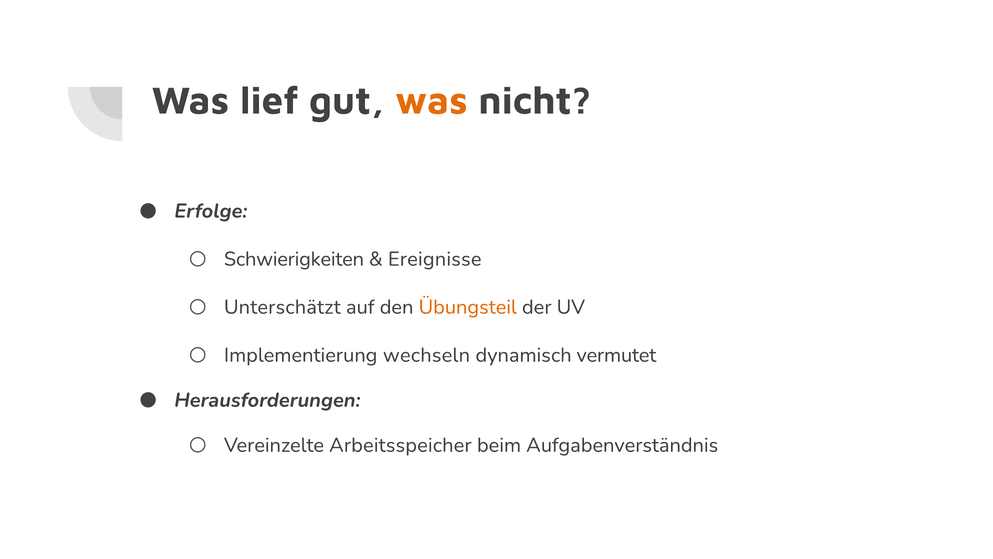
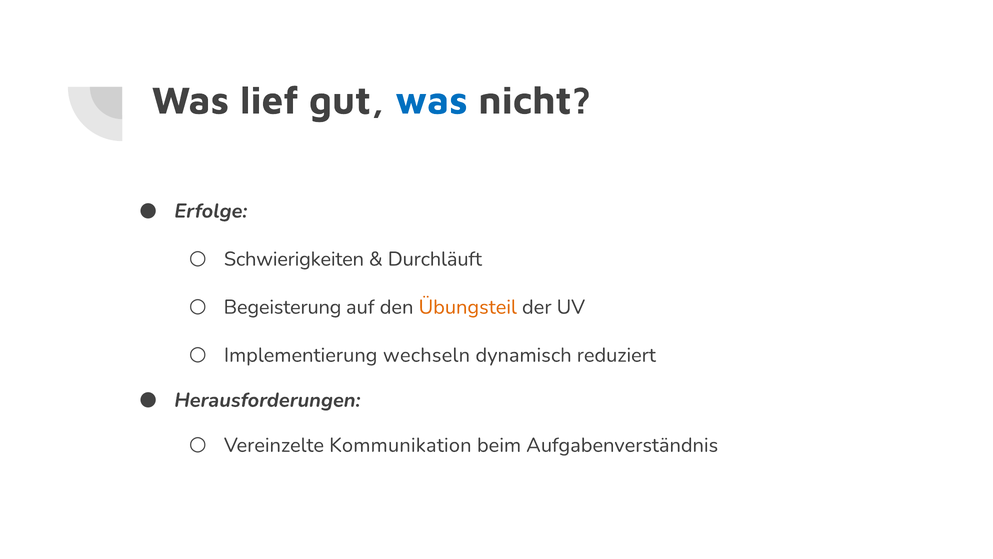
was at (431, 101) colour: orange -> blue
Ereignisse: Ereignisse -> Durchläuft
Unterschätzt: Unterschätzt -> Begeisterung
vermutet: vermutet -> reduziert
Arbeitsspeicher: Arbeitsspeicher -> Kommunikation
